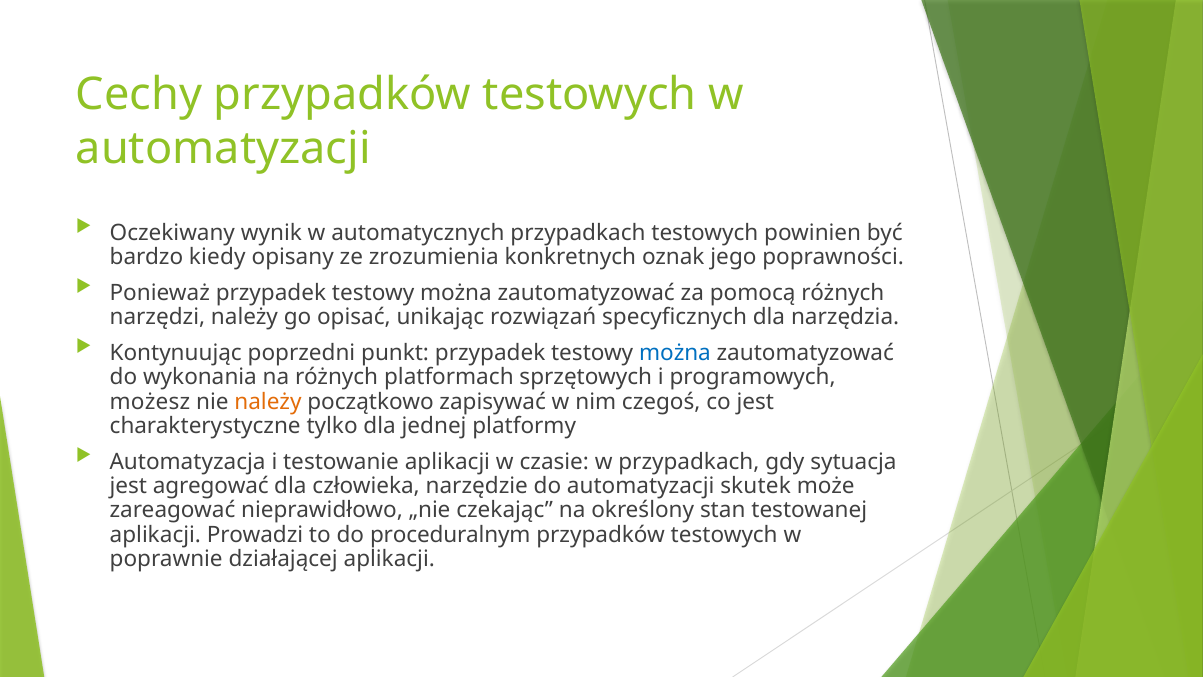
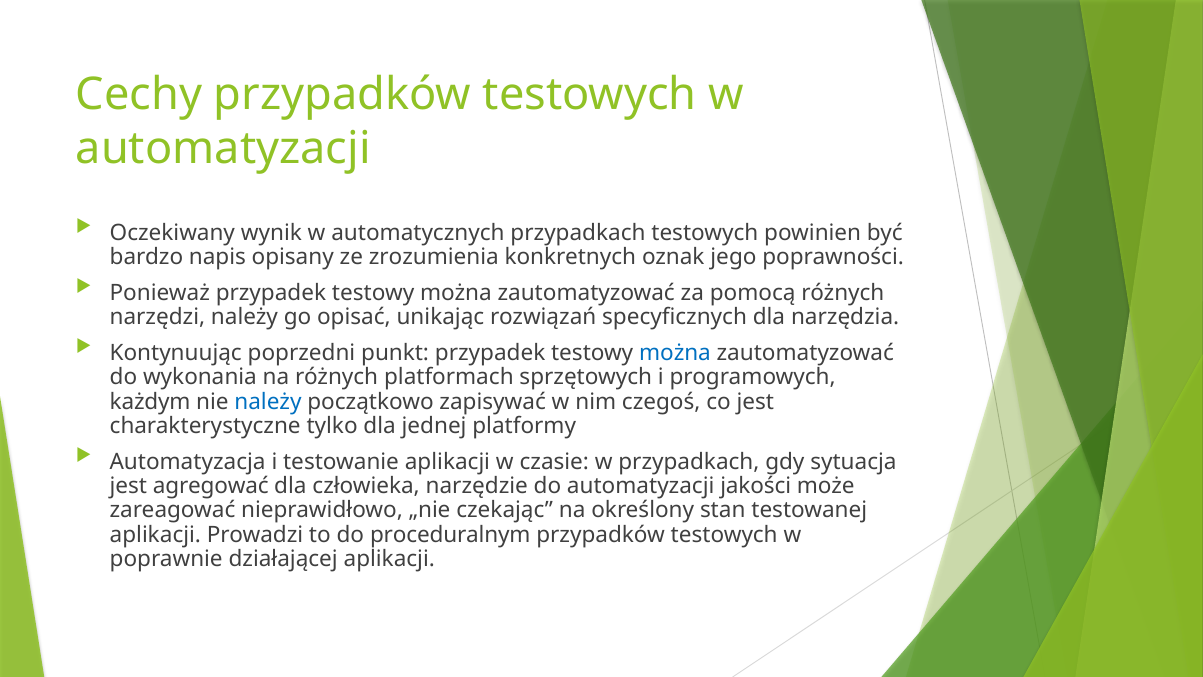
kiedy: kiedy -> napis
możesz: możesz -> każdym
należy at (268, 402) colour: orange -> blue
skutek: skutek -> jakości
